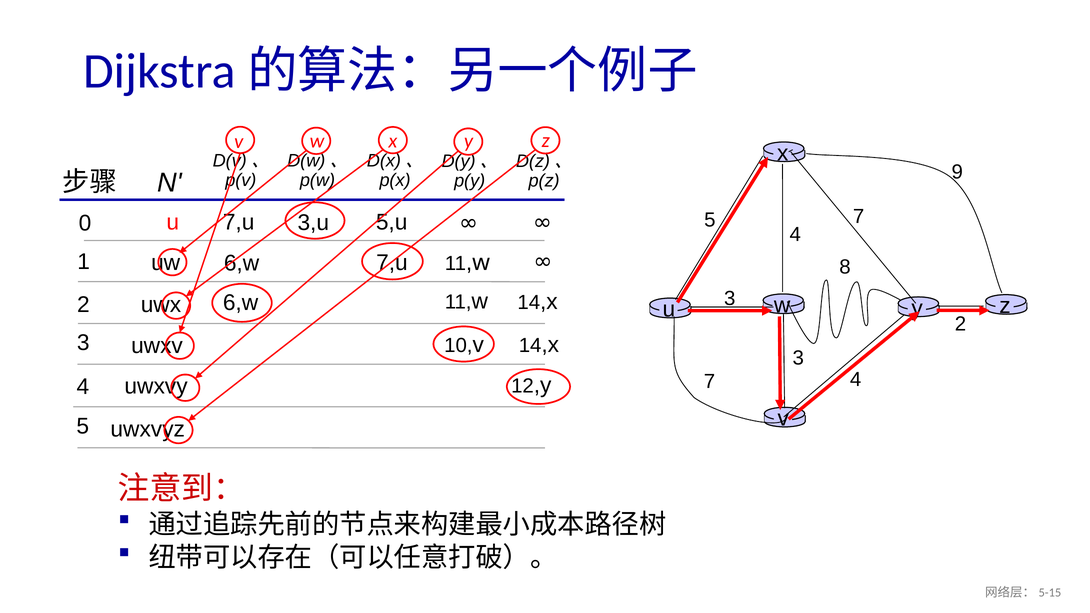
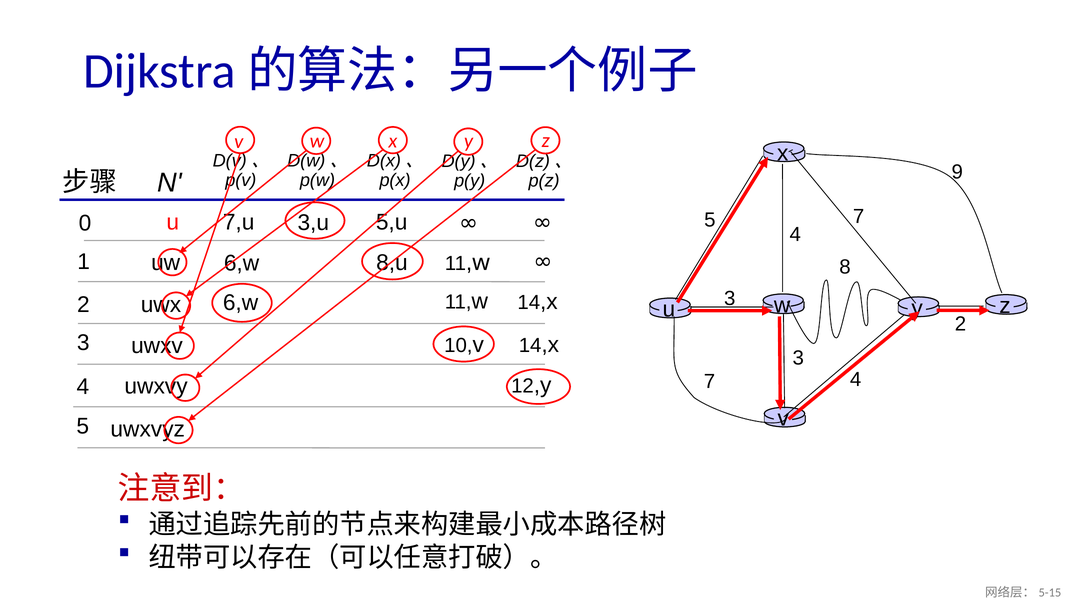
6,w 7,u: 7,u -> 8,u
